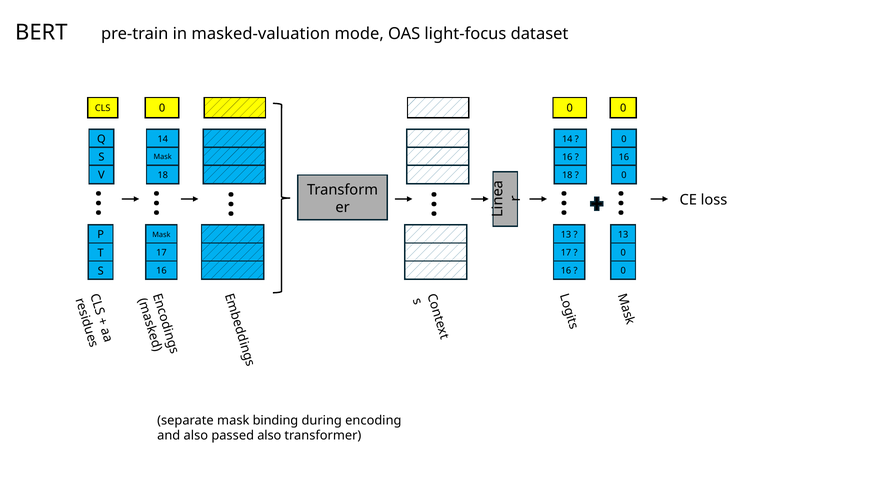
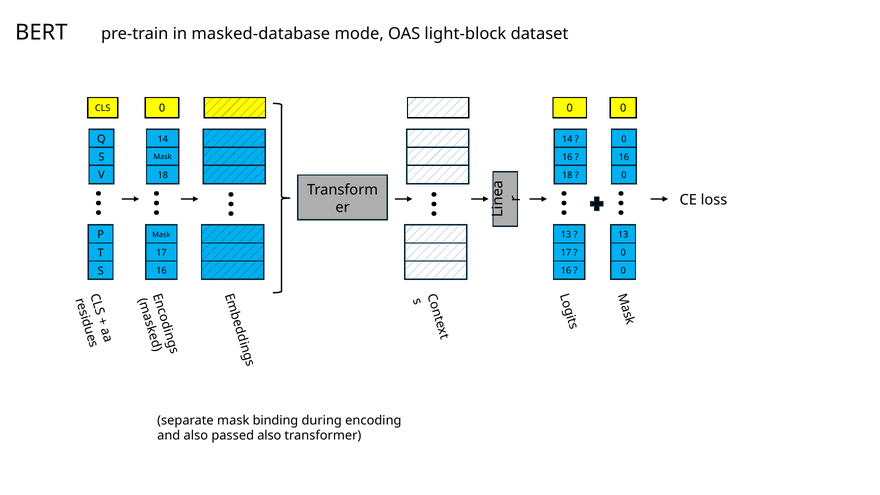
masked-valuation: masked-valuation -> masked-database
light-focus: light-focus -> light-block
